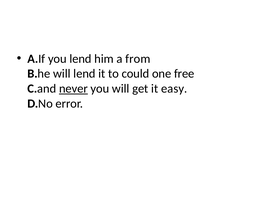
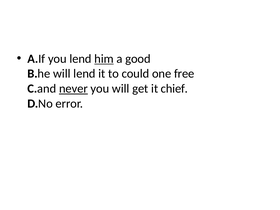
him underline: none -> present
from: from -> good
easy: easy -> chief
